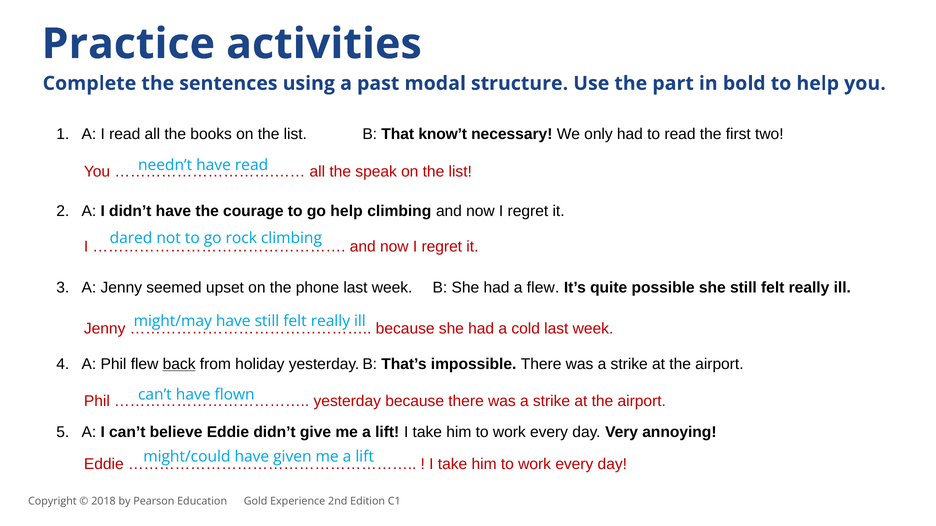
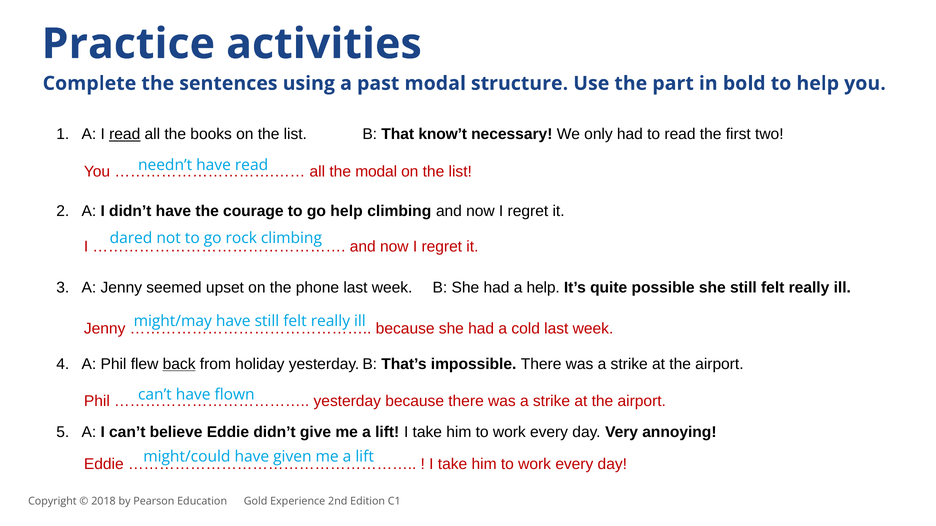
read at (125, 134) underline: none -> present
the speak: speak -> modal
a flew: flew -> help
